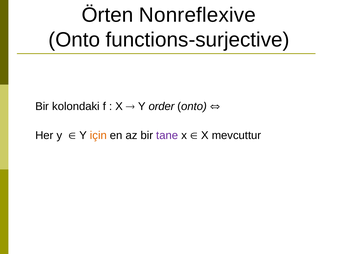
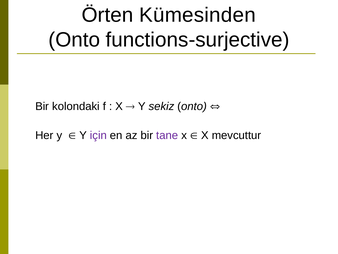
Nonreflexive: Nonreflexive -> Kümesinden
order: order -> sekiz
için colour: orange -> purple
